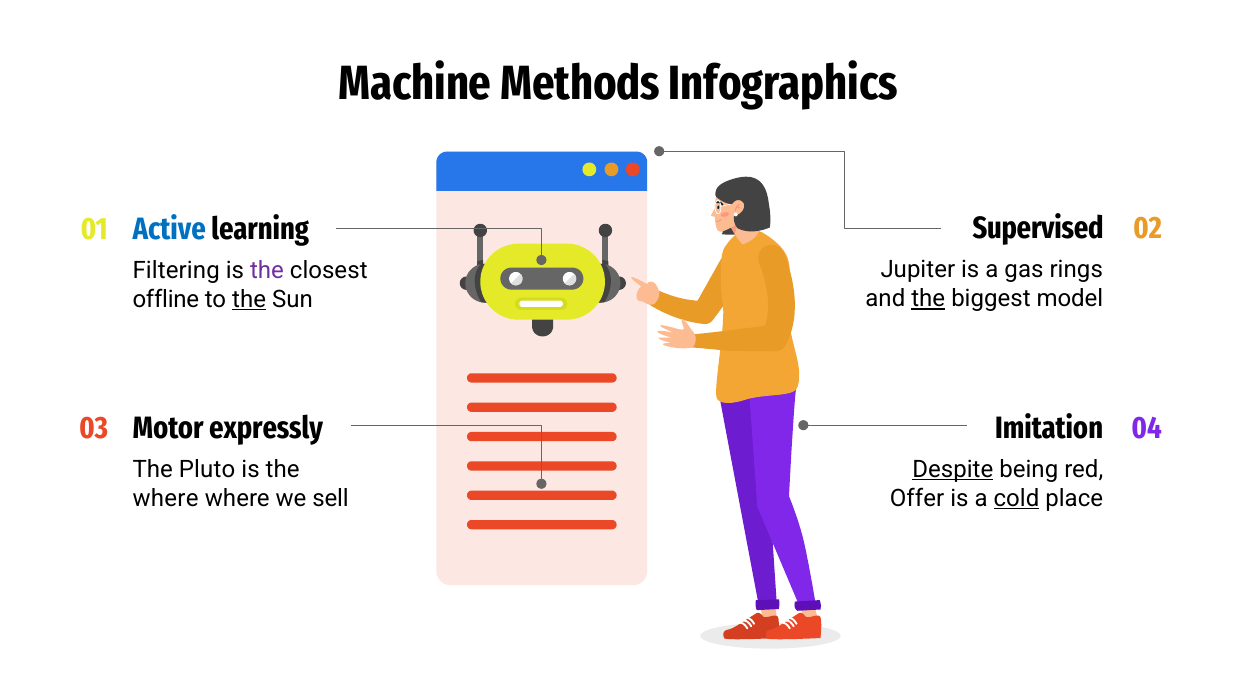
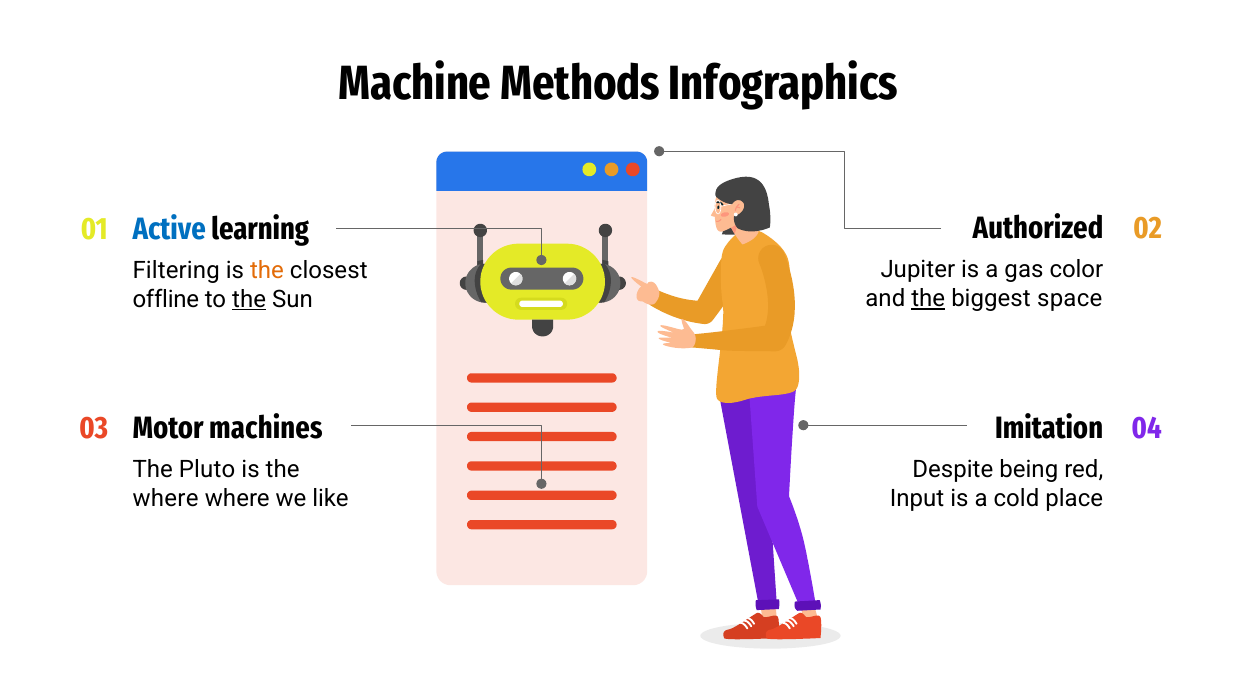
Supervised: Supervised -> Authorized
rings: rings -> color
the at (267, 270) colour: purple -> orange
model: model -> space
expressly: expressly -> machines
Despite underline: present -> none
Offer: Offer -> Input
cold underline: present -> none
sell: sell -> like
